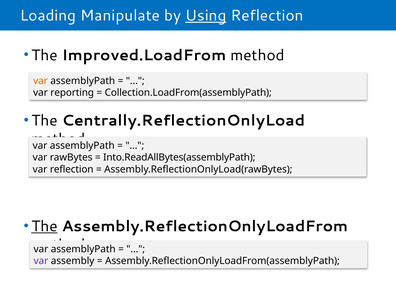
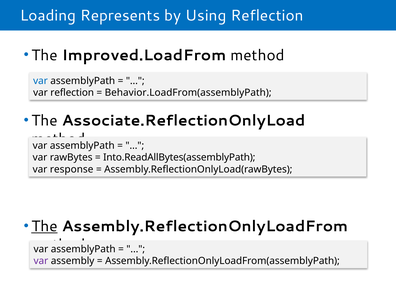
Manipulate: Manipulate -> Represents
Using underline: present -> none
var at (40, 81) colour: orange -> blue
var reporting: reporting -> reflection
Collection.LoadFrom(assemblyPath: Collection.LoadFrom(assemblyPath -> Behavior.LoadFrom(assemblyPath
Centrally.ReflectionOnlyLoad: Centrally.ReflectionOnlyLoad -> Associate.ReflectionOnlyLoad
var reflection: reflection -> response
